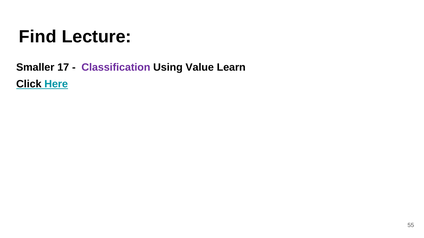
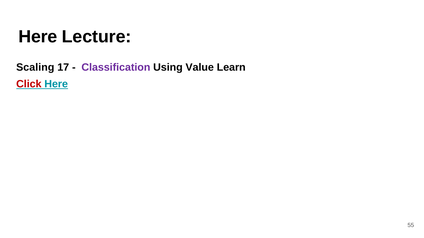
Find at (38, 37): Find -> Here
Smaller: Smaller -> Scaling
Click colour: black -> red
